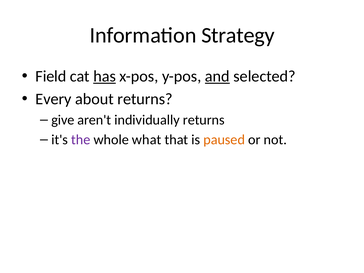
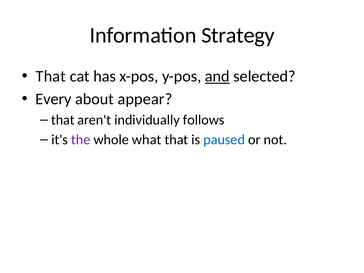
Field at (51, 76): Field -> That
has underline: present -> none
about returns: returns -> appear
give at (63, 120): give -> that
individually returns: returns -> follows
paused colour: orange -> blue
